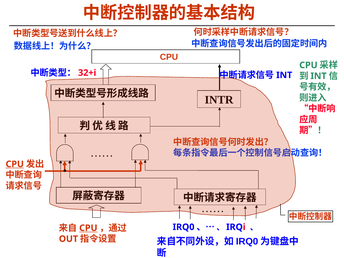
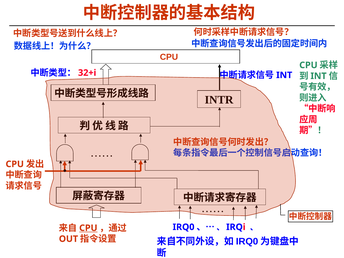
CPU at (15, 164) underline: present -> none
